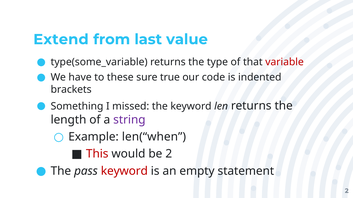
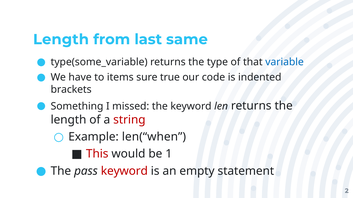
Extend at (61, 40): Extend -> Length
value: value -> same
variable colour: red -> blue
these: these -> items
string colour: purple -> red
be 2: 2 -> 1
